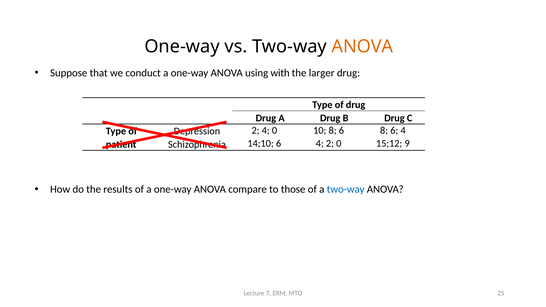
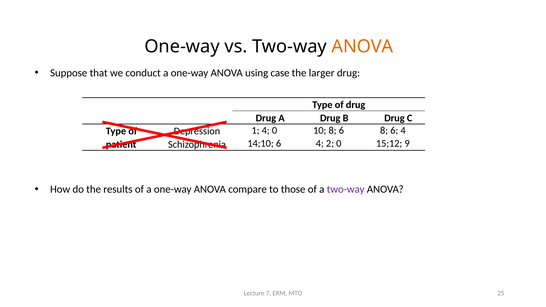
with: with -> case
2 at (255, 130): 2 -> 1
two-way at (346, 190) colour: blue -> purple
